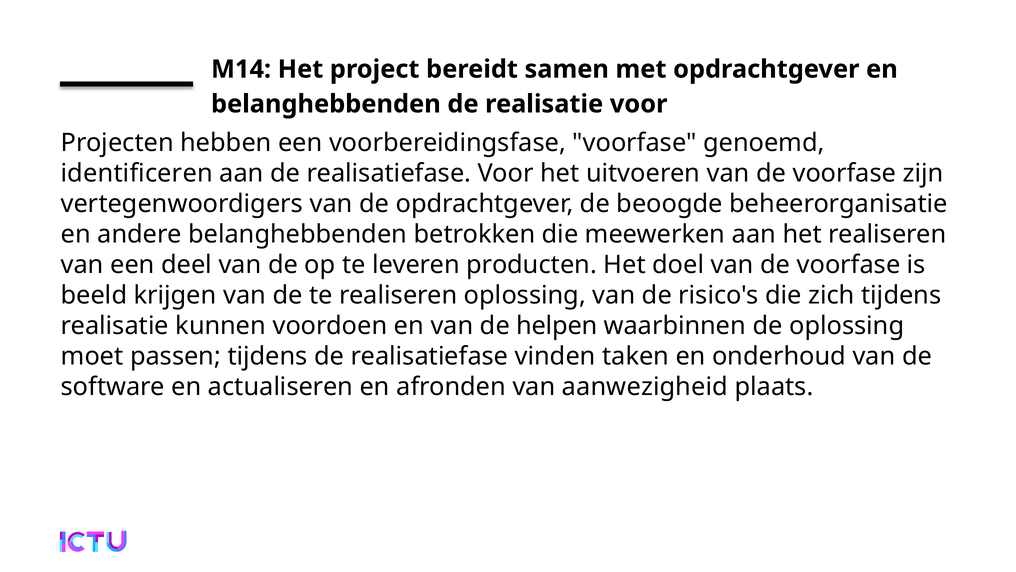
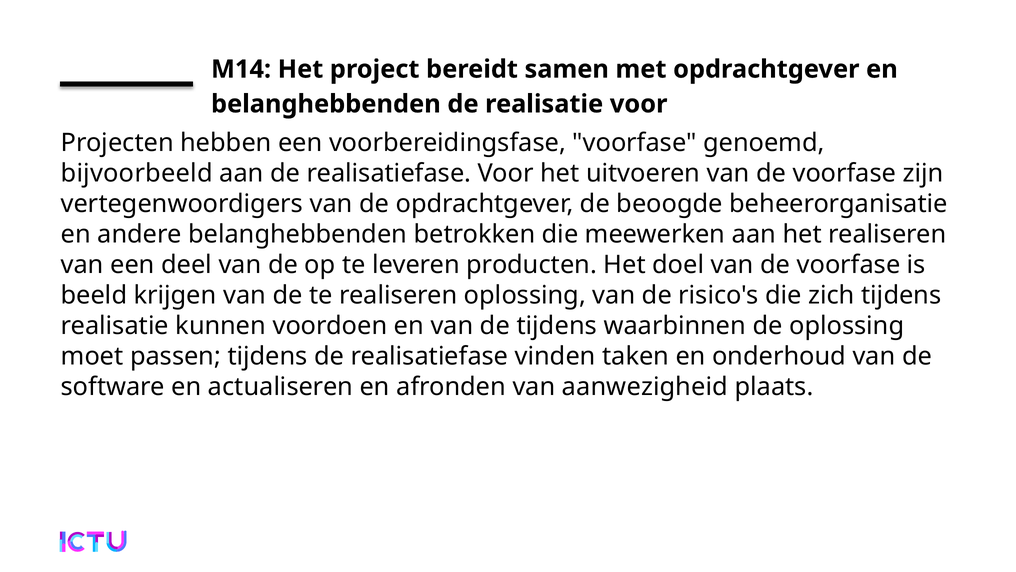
identificeren: identificeren -> bijvoorbeeld
de helpen: helpen -> tijdens
